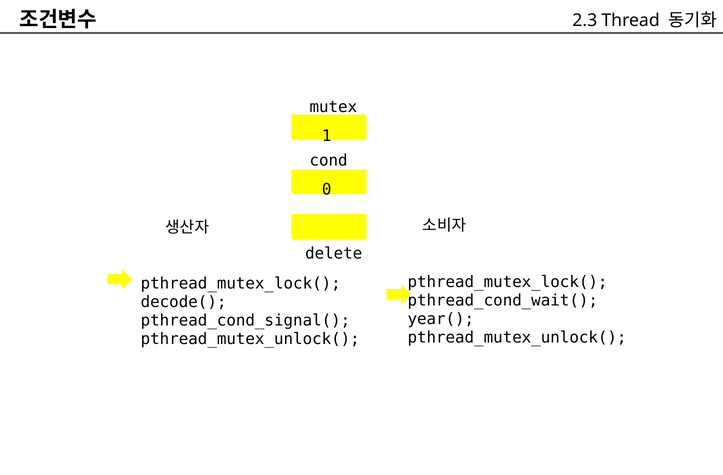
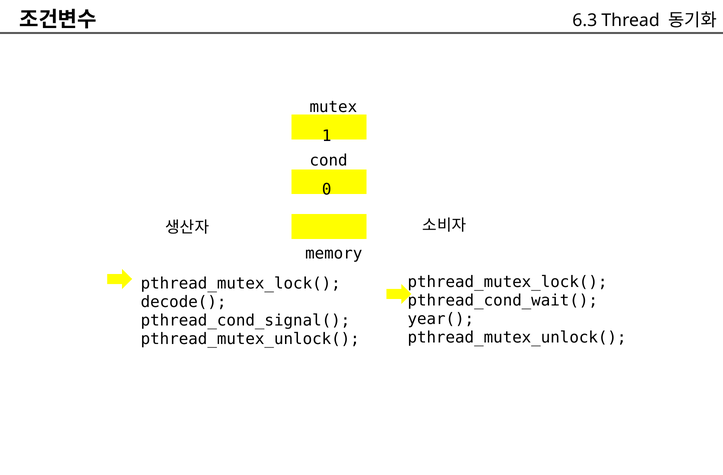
2.3: 2.3 -> 6.3
delete: delete -> memory
